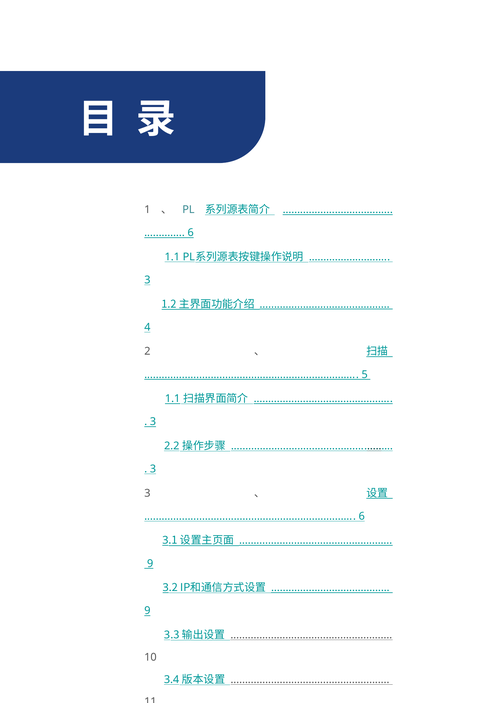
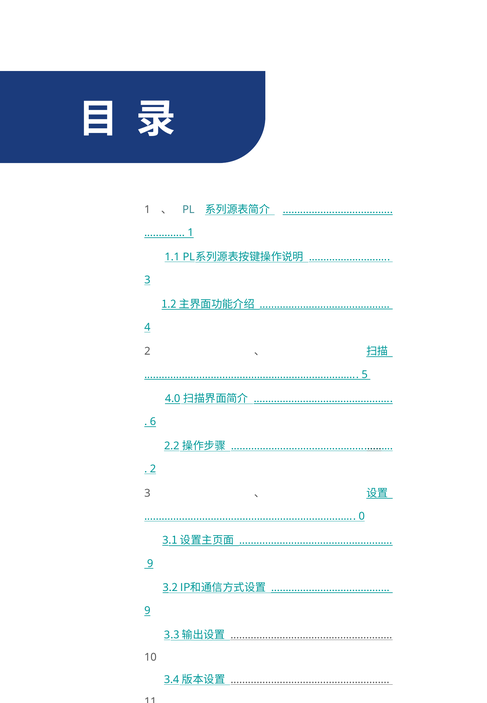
6 at (191, 233): 6 -> 1
1.1 at (173, 399): 1.1 -> 4.0
3 at (153, 422): 3 -> 6
3 at (153, 469): 3 -> 2
6 at (362, 516): 6 -> 0
